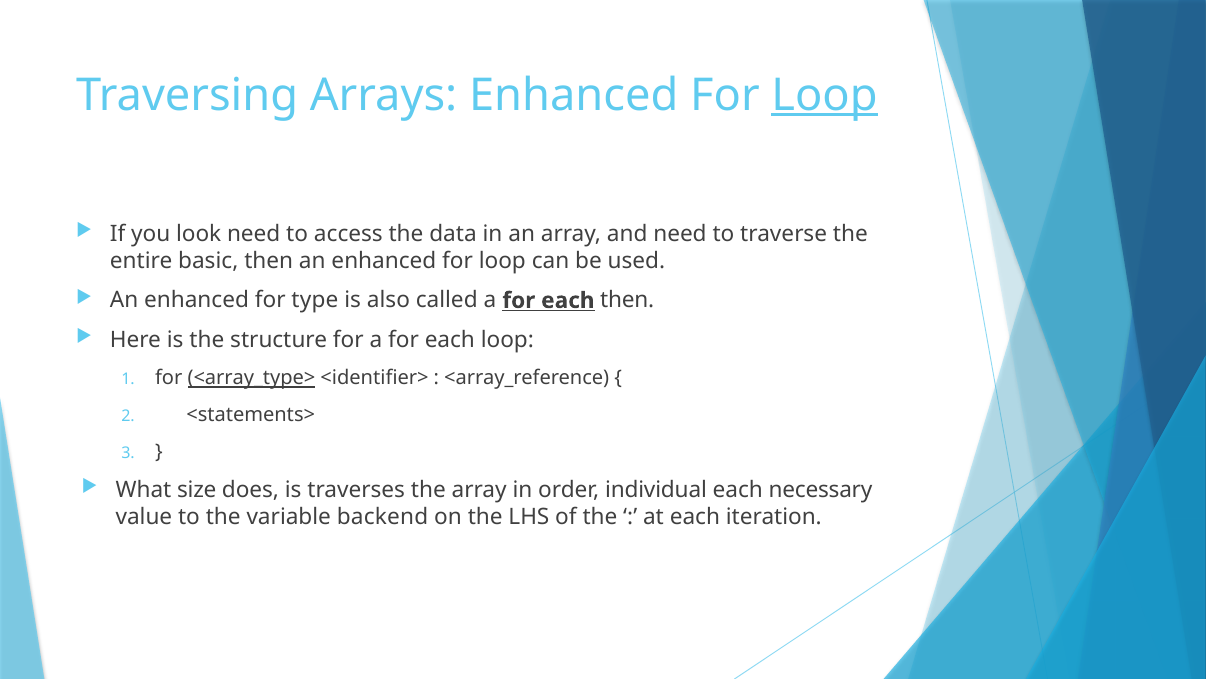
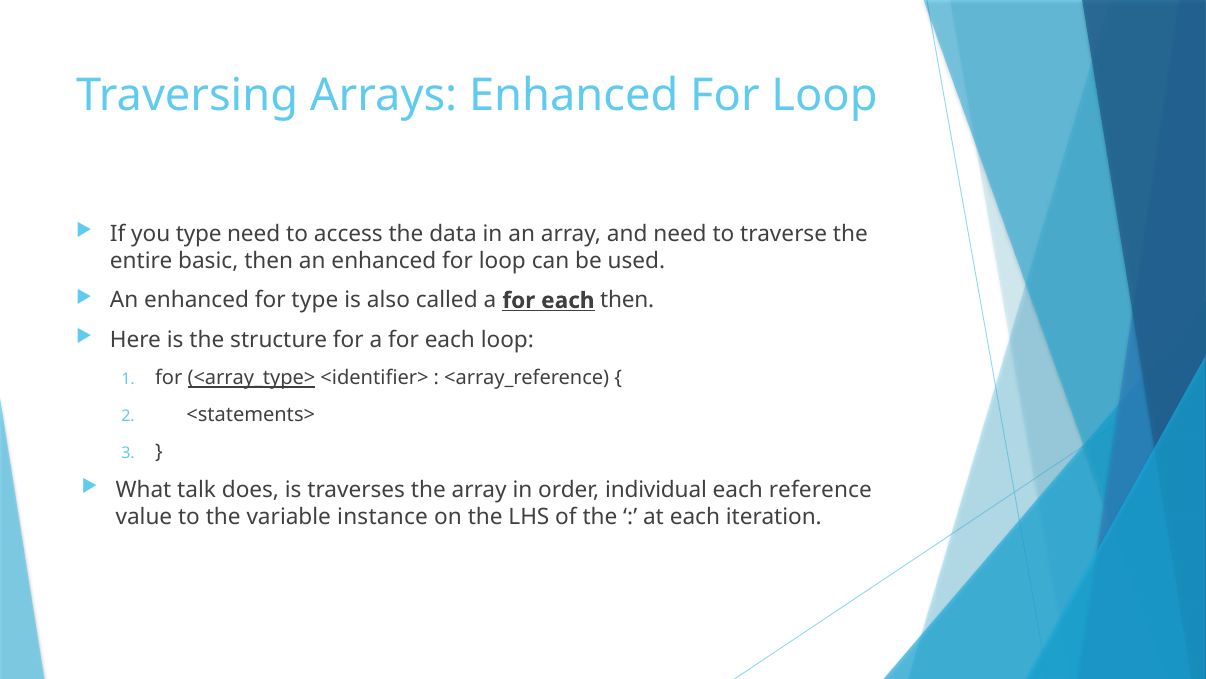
Loop at (825, 95) underline: present -> none
you look: look -> type
size: size -> talk
necessary: necessary -> reference
backend: backend -> instance
